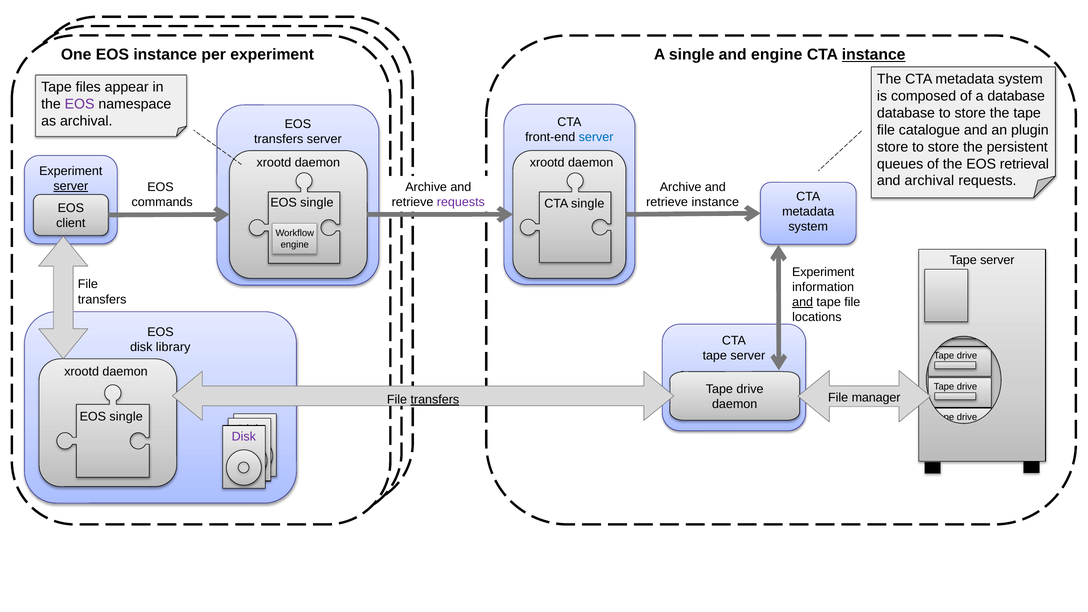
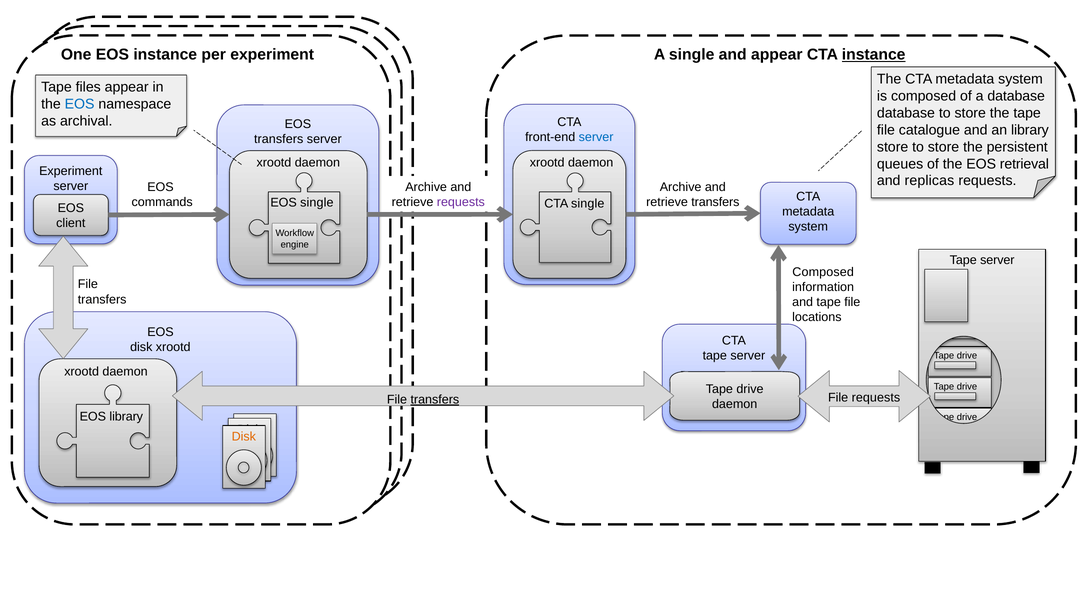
and engine: engine -> appear
EOS at (80, 104) colour: purple -> blue
an plugin: plugin -> library
and archival: archival -> replicas
server at (71, 186) underline: present -> none
retrieve instance: instance -> transfers
Experiment at (823, 272): Experiment -> Composed
and at (803, 302) underline: present -> none
disk library: library -> xrootd
File manager: manager -> requests
single at (126, 417): single -> library
Disk at (244, 437) colour: purple -> orange
